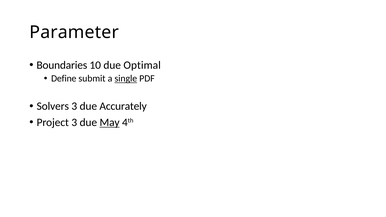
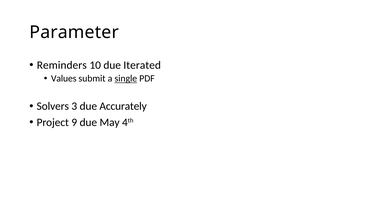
Boundaries: Boundaries -> Reminders
Optimal: Optimal -> Iterated
Define: Define -> Values
Project 3: 3 -> 9
May underline: present -> none
